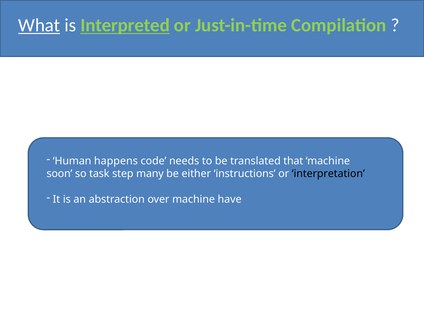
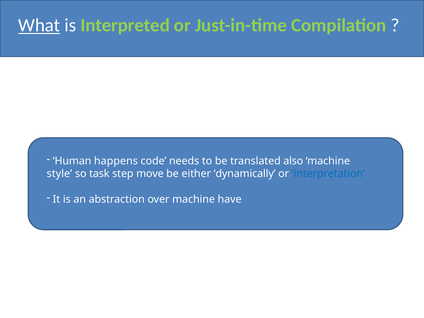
Interpreted underline: present -> none
that: that -> also
soon: soon -> style
many: many -> move
instructions: instructions -> dynamically
interpretation colour: black -> blue
